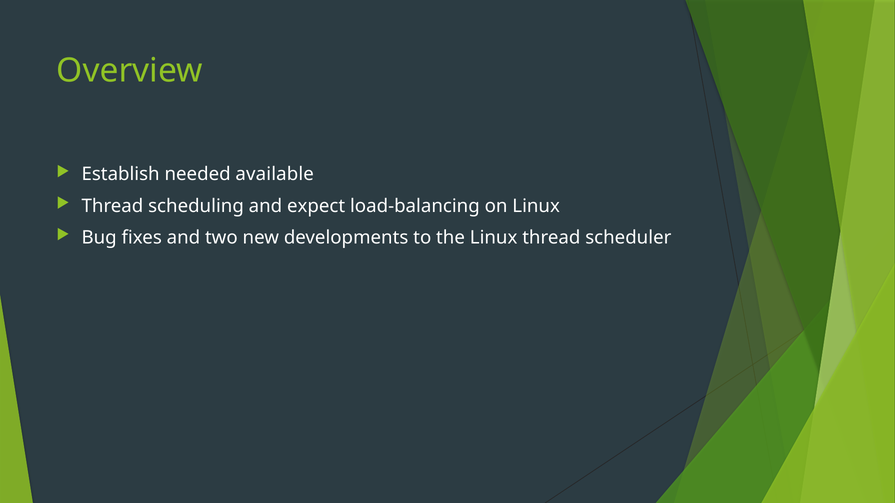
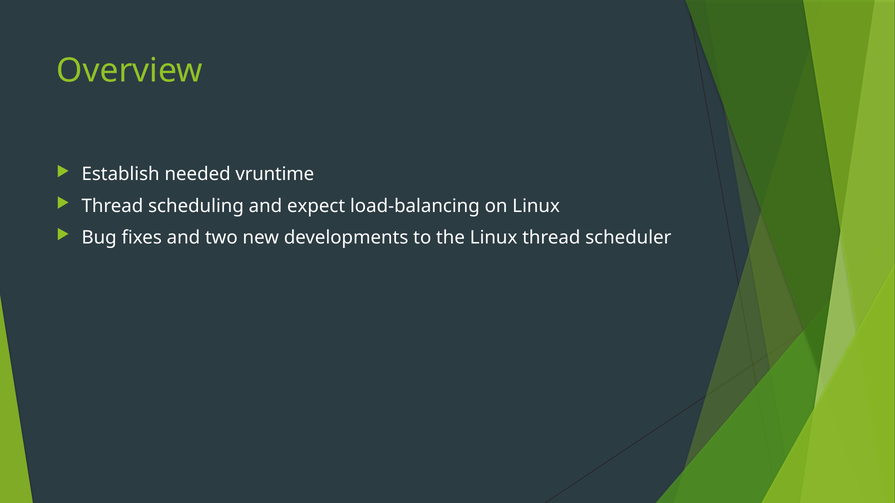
available: available -> vruntime
